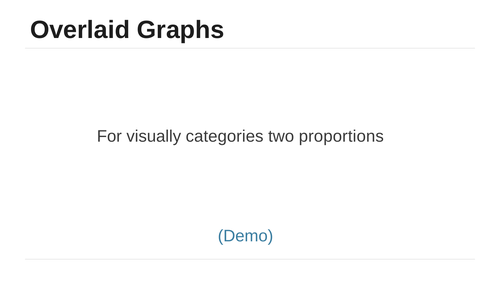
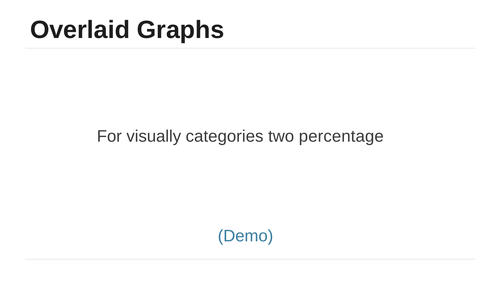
proportions: proportions -> percentage
